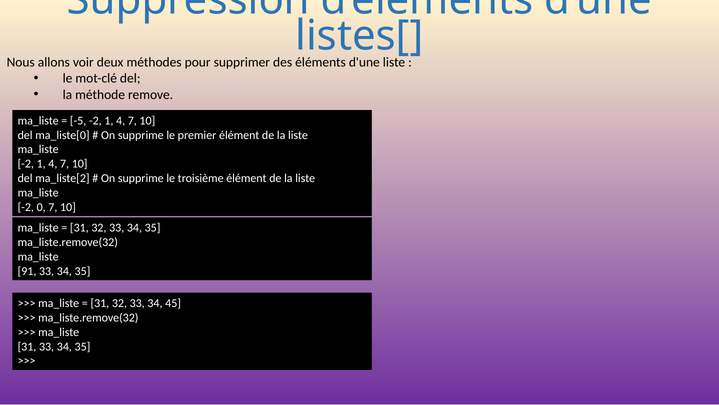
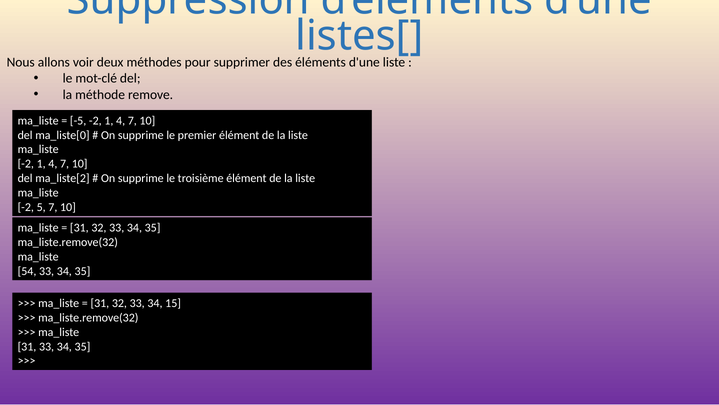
0: 0 -> 5
91: 91 -> 54
45: 45 -> 15
